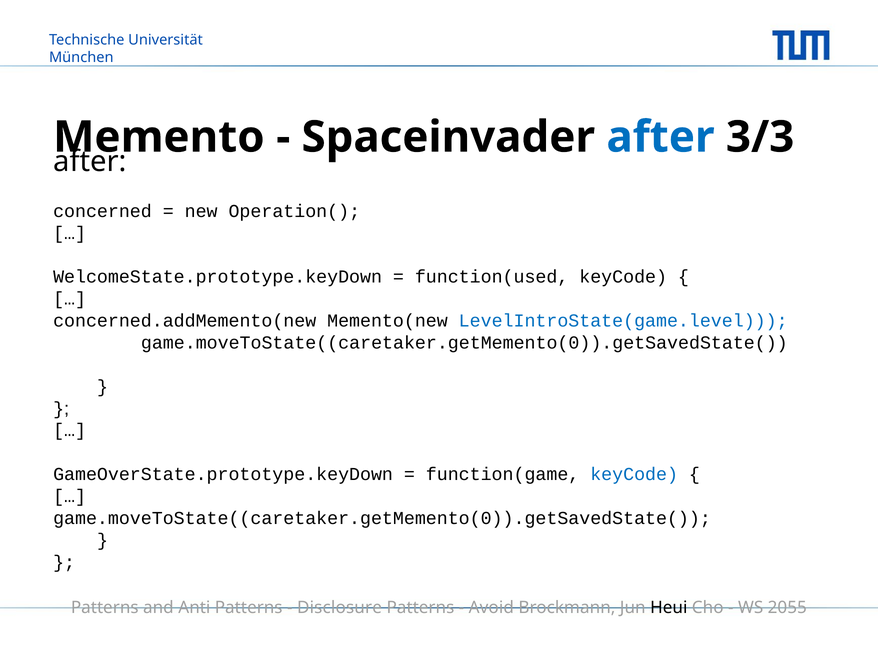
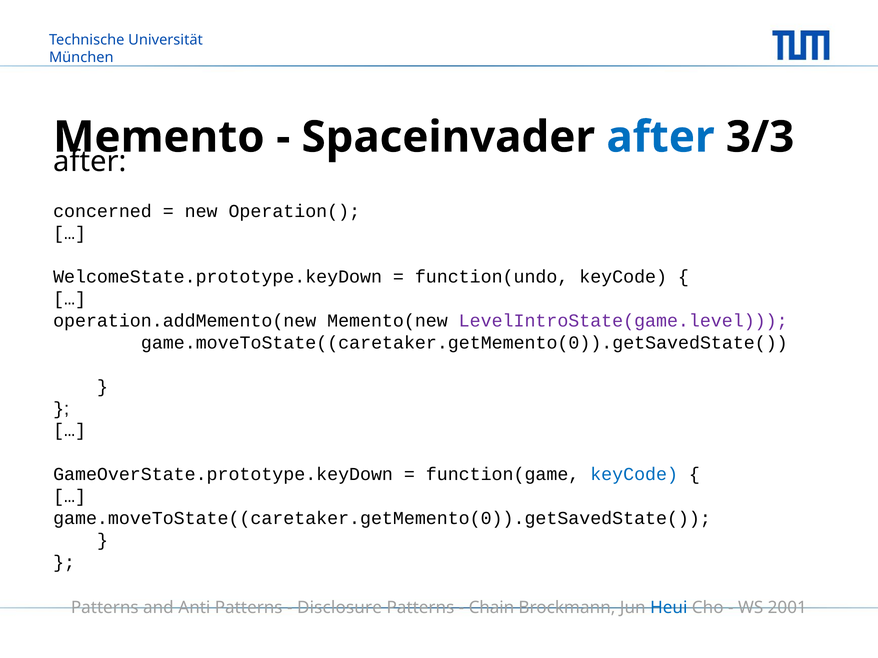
function(used: function(used -> function(undo
concerned.addMemento(new: concerned.addMemento(new -> operation.addMemento(new
LevelIntroState(game.level colour: blue -> purple
Avoid: Avoid -> Chain
Heui colour: black -> blue
2055: 2055 -> 2001
